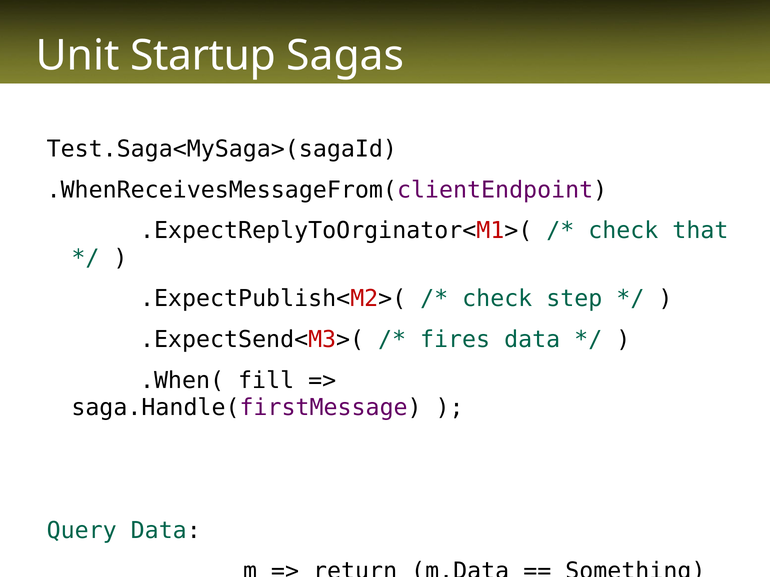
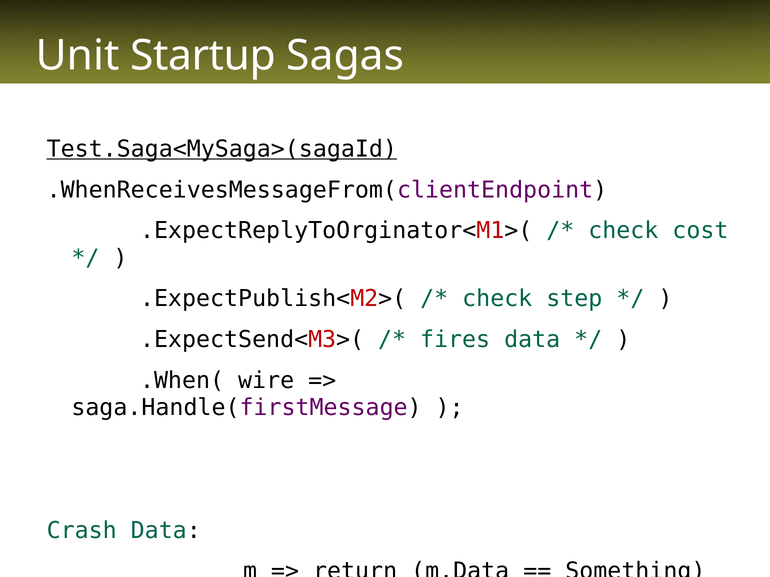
Test.Saga<MySaga>(sagaId underline: none -> present
that: that -> cost
fill: fill -> wire
Query: Query -> Crash
